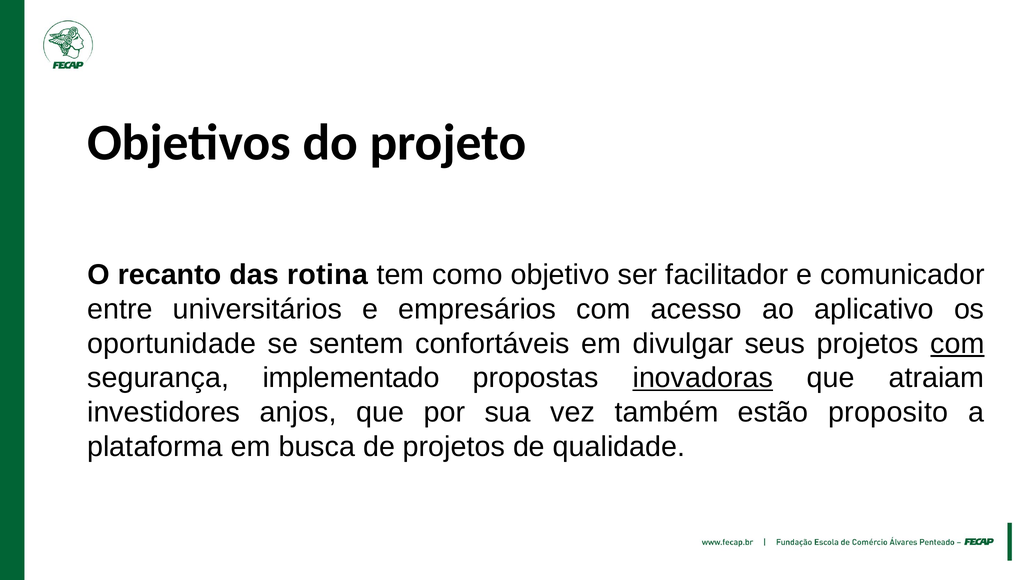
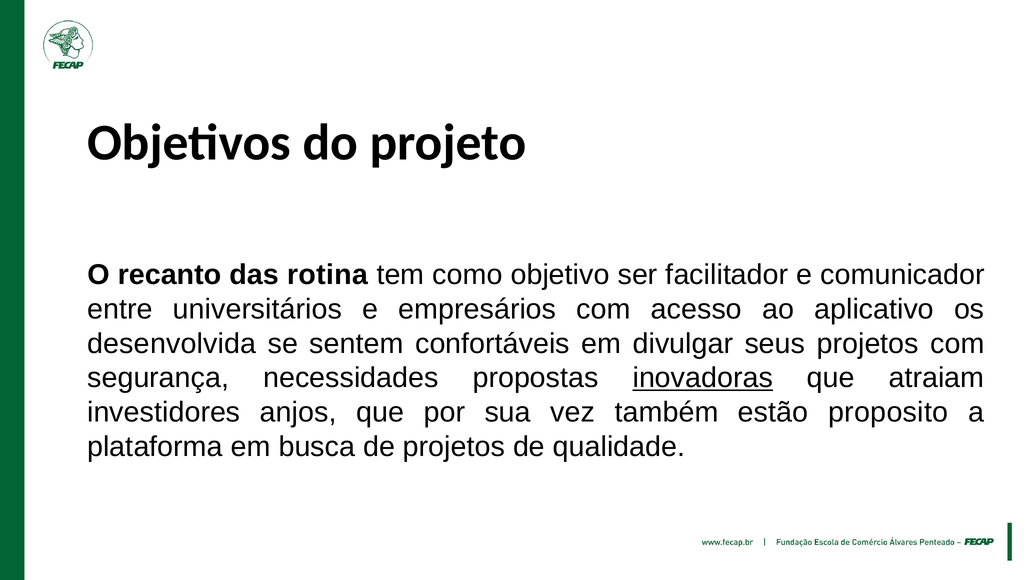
oportunidade: oportunidade -> desenvolvida
com at (957, 344) underline: present -> none
implementado: implementado -> necessidades
